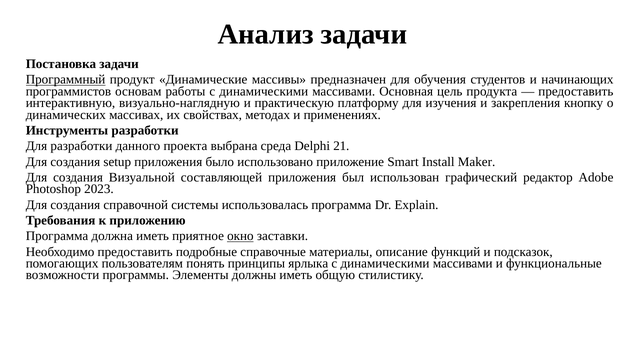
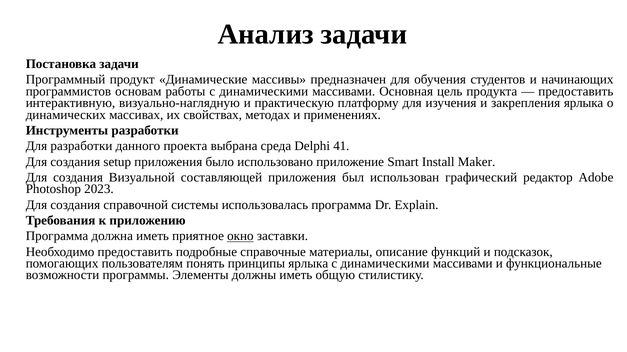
Программный underline: present -> none
закрепления кнопку: кнопку -> ярлыка
21: 21 -> 41
